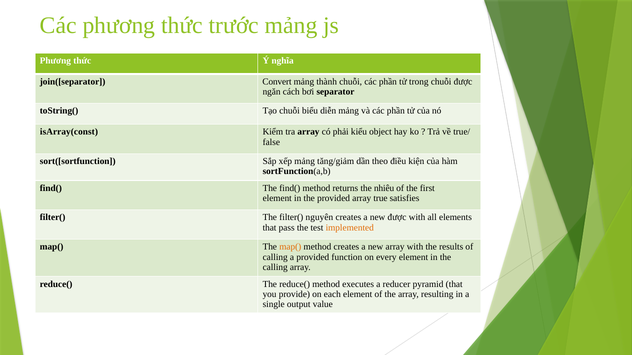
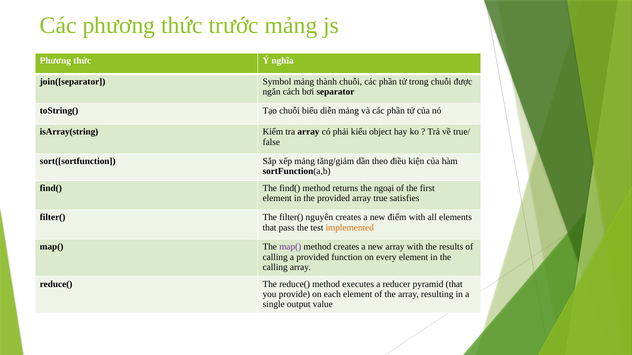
Convert: Convert -> Symbol
isArray(const: isArray(const -> isArray(string
nhiêu: nhiêu -> ngoại
new được: được -> điểm
map( at (290, 247) colour: orange -> purple
